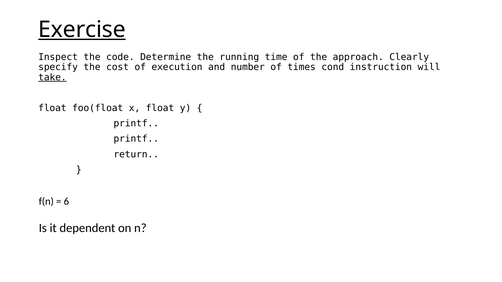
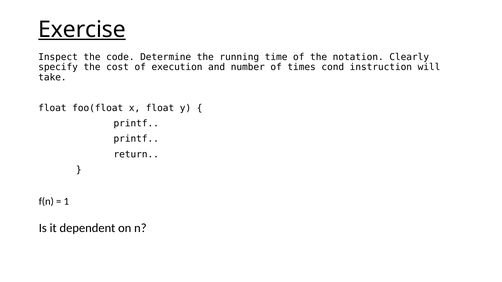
approach: approach -> notation
take underline: present -> none
6: 6 -> 1
